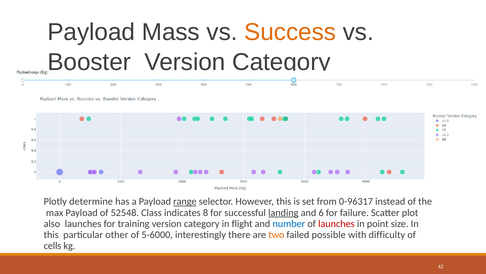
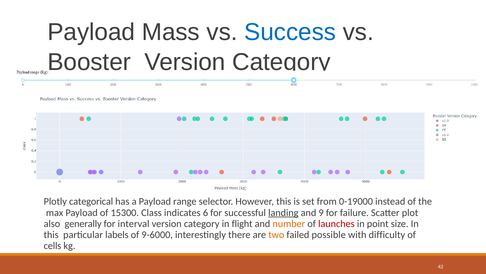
Success colour: orange -> blue
determine: determine -> categorical
range underline: present -> none
0-96317: 0-96317 -> 0-19000
52548: 52548 -> 15300
8: 8 -> 6
6: 6 -> 9
also launches: launches -> generally
training: training -> interval
number colour: blue -> orange
other: other -> labels
5-6000: 5-6000 -> 9-6000
